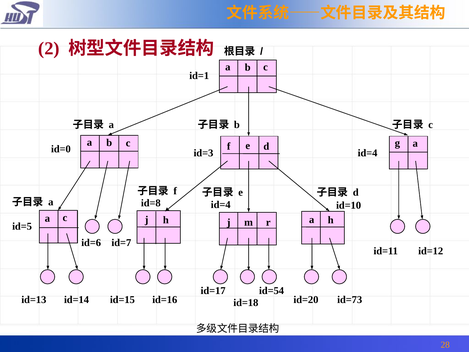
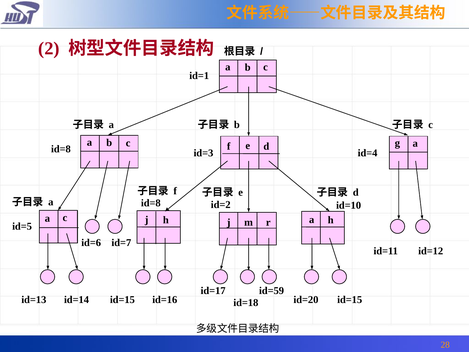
id=0 at (61, 149): id=0 -> id=8
id=8 id=4: id=4 -> id=2
id=54: id=54 -> id=59
id=13 id=73: id=73 -> id=15
